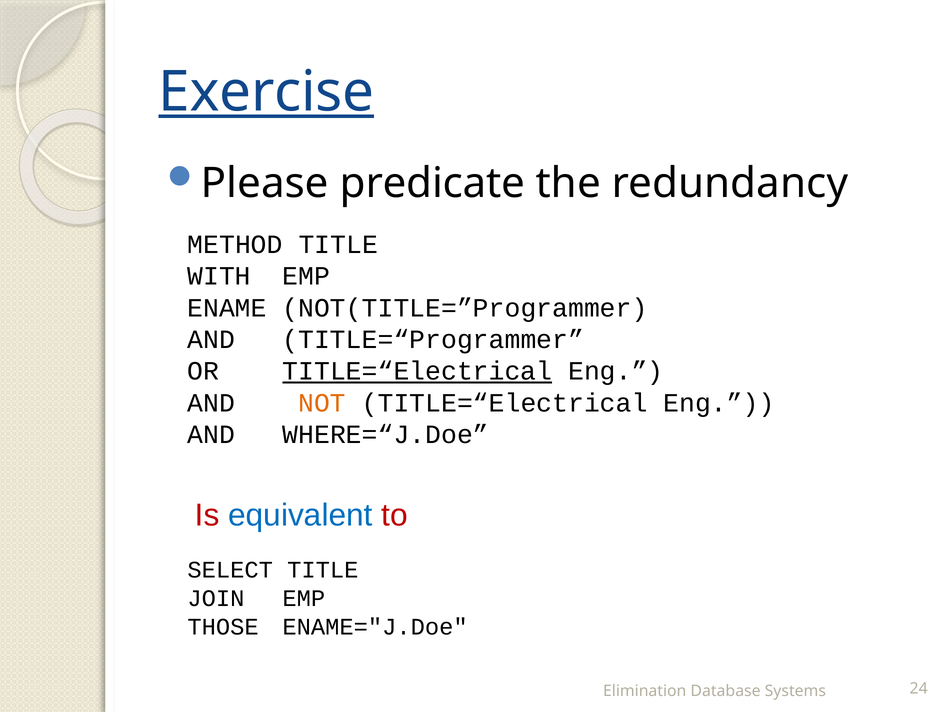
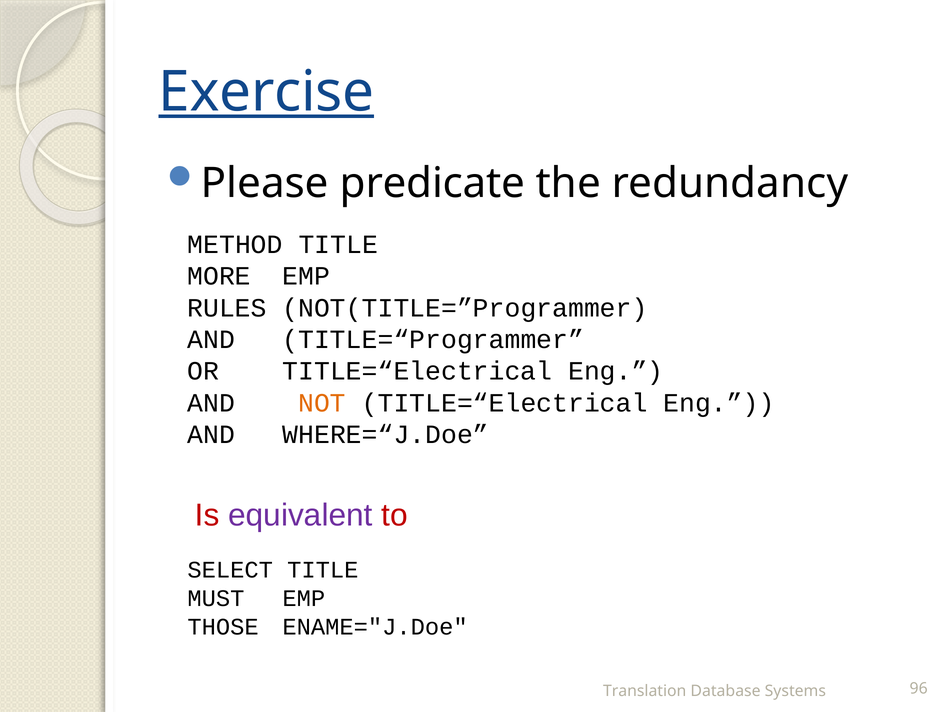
WITH: WITH -> MORE
ENAME: ENAME -> RULES
TITLE=“Electrical at (417, 371) underline: present -> none
equivalent colour: blue -> purple
JOIN: JOIN -> MUST
Elimination: Elimination -> Translation
24: 24 -> 96
